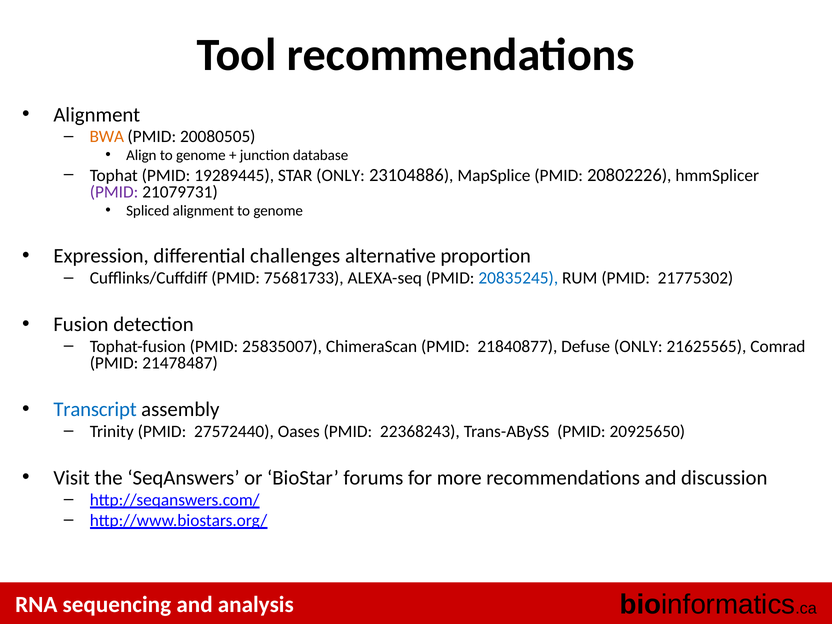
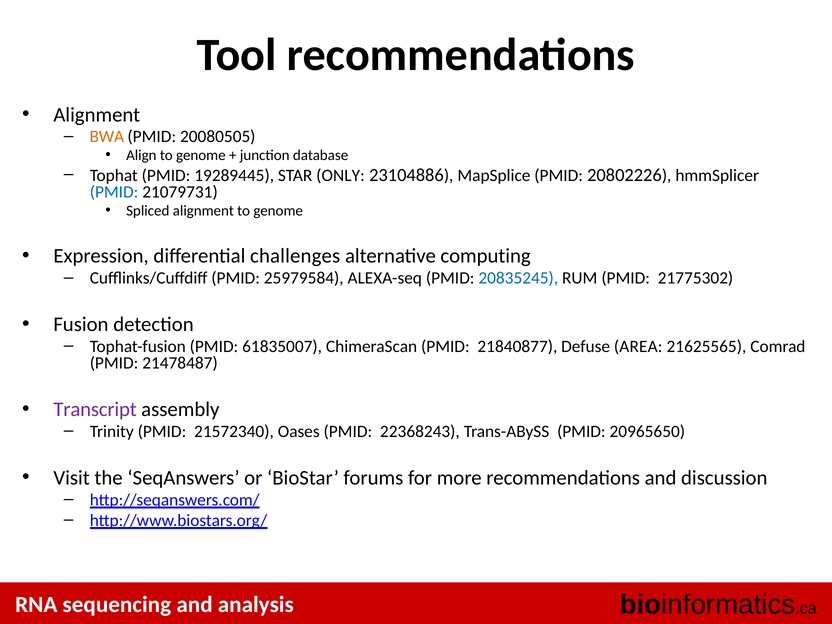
PMID at (114, 192) colour: purple -> blue
proportion: proportion -> computing
75681733: 75681733 -> 25979584
25835007: 25835007 -> 61835007
Defuse ONLY: ONLY -> AREA
Transcript colour: blue -> purple
27572440: 27572440 -> 21572340
20925650: 20925650 -> 20965650
